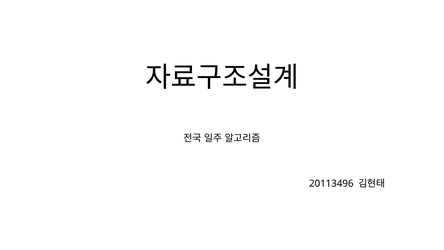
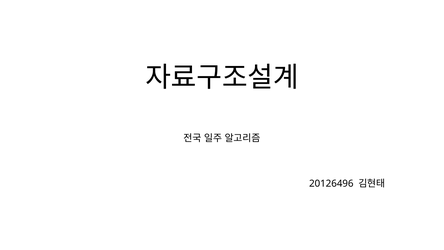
20113496: 20113496 -> 20126496
